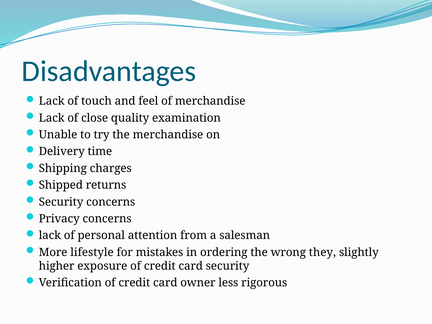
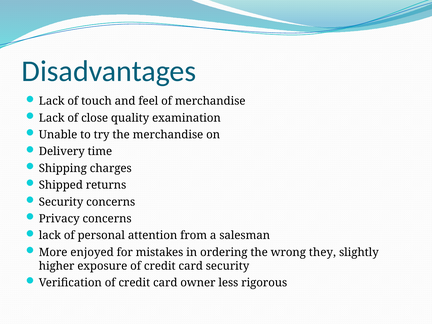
lifestyle: lifestyle -> enjoyed
